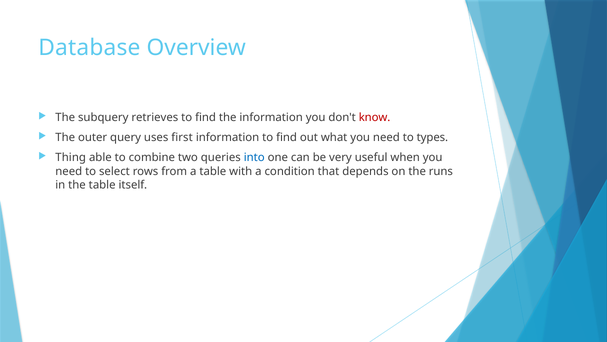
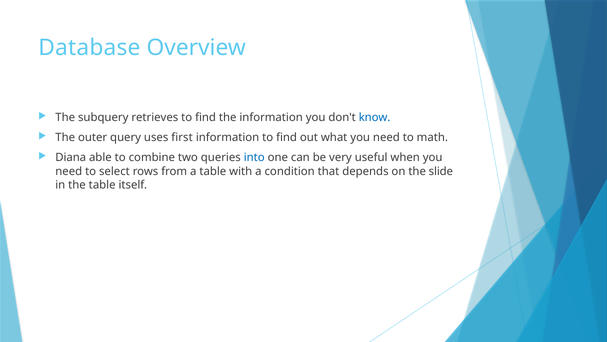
know colour: red -> blue
types: types -> math
Thing: Thing -> Diana
runs: runs -> slide
